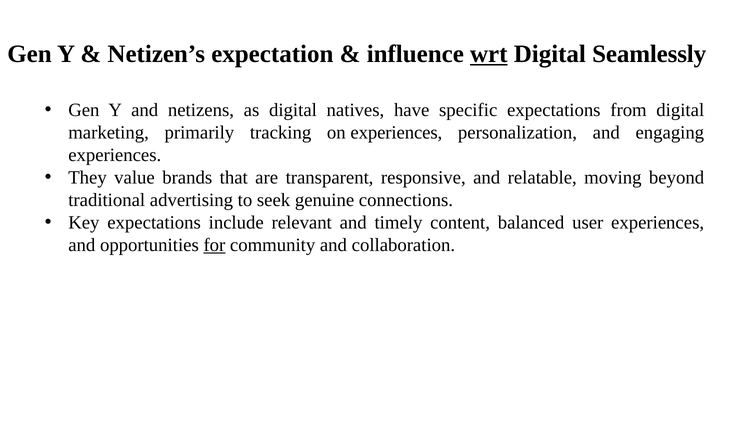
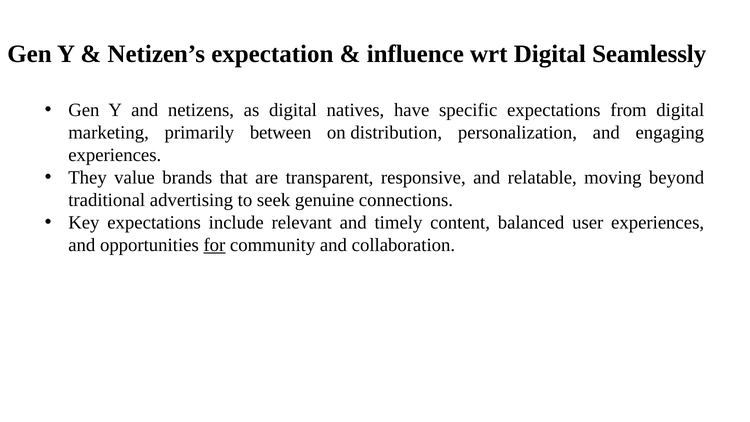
wrt underline: present -> none
tracking: tracking -> between
on experiences: experiences -> distribution
